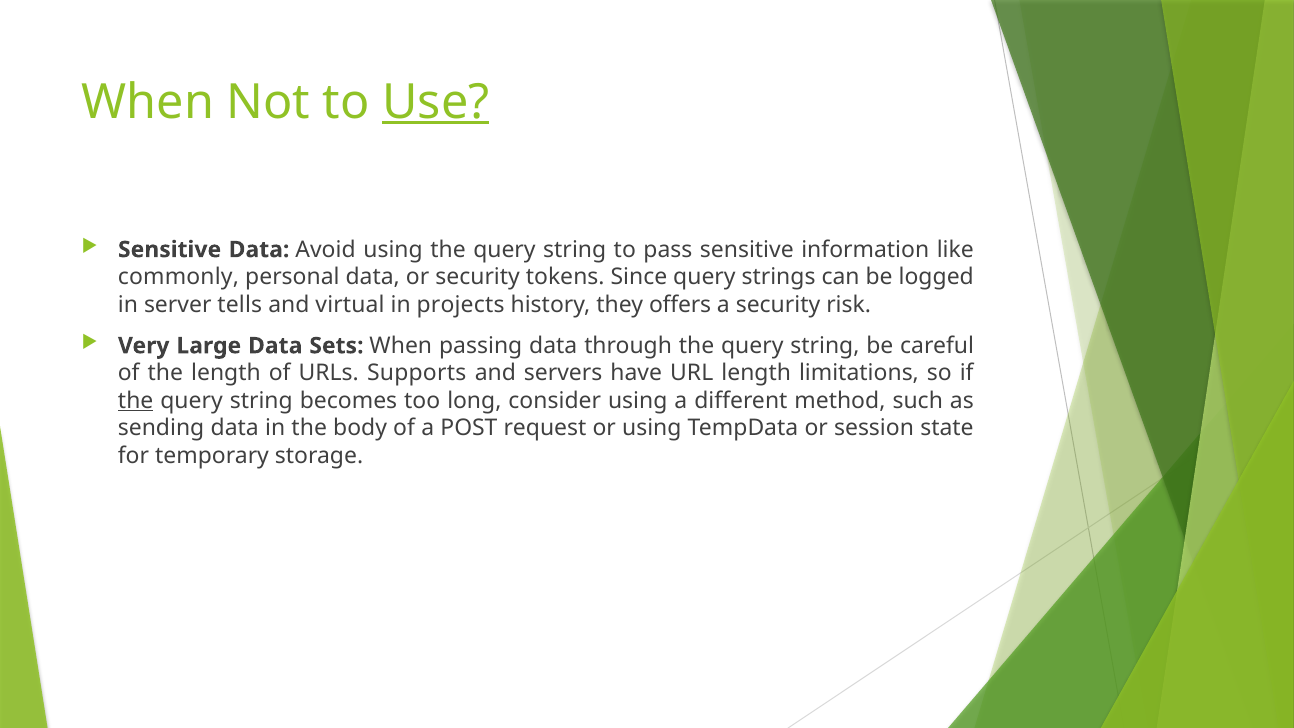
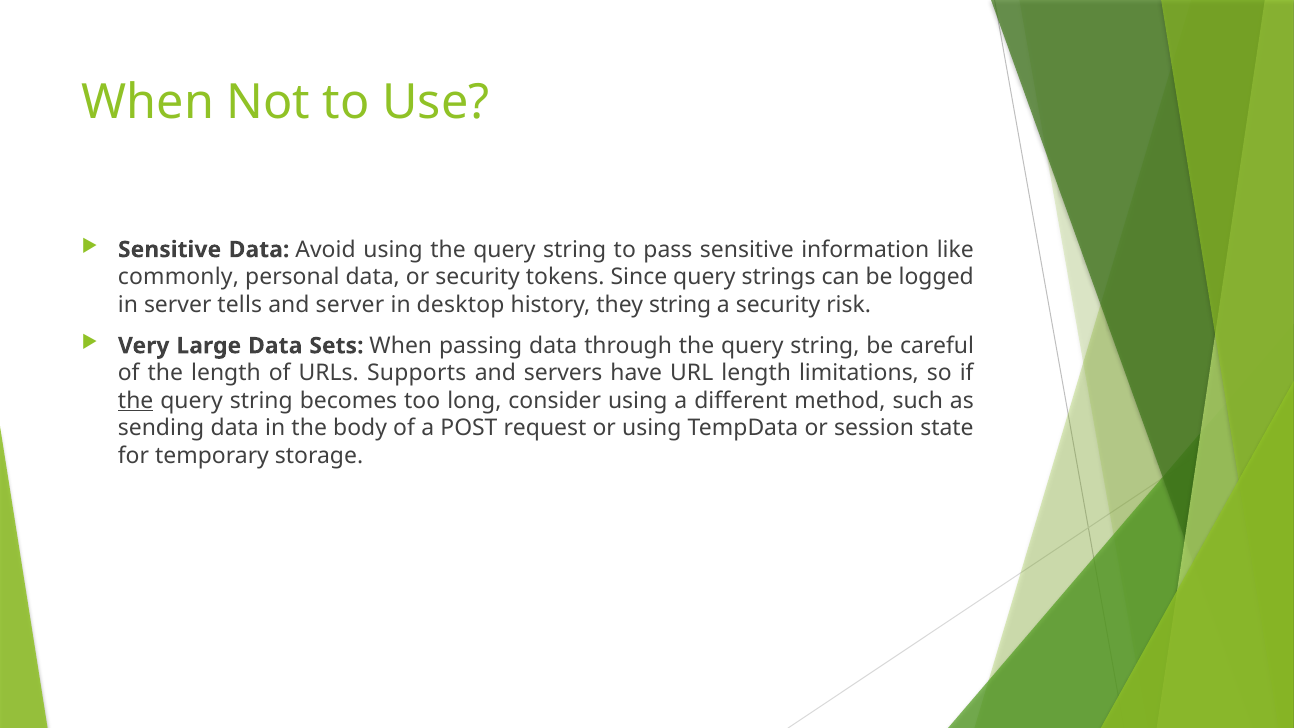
Use underline: present -> none
and virtual: virtual -> server
projects: projects -> desktop
they offers: offers -> string
